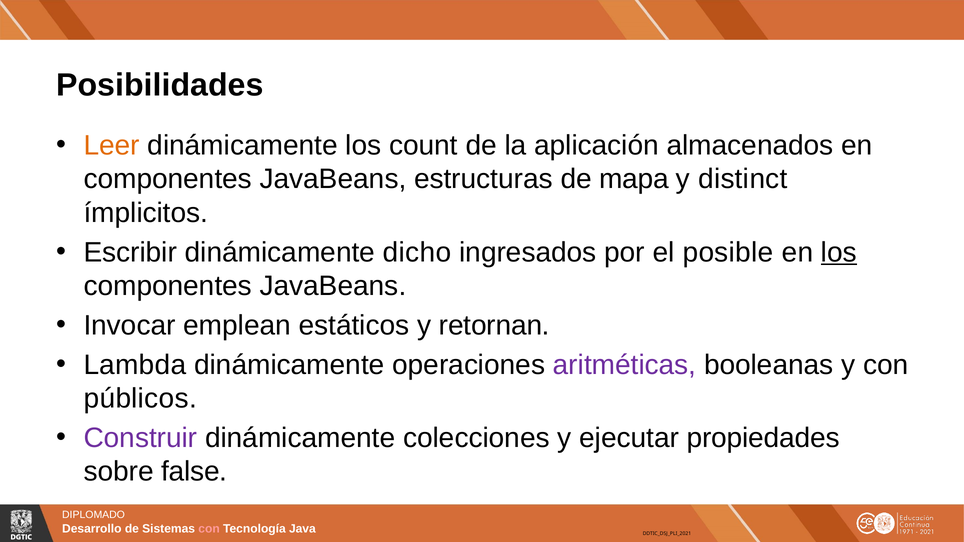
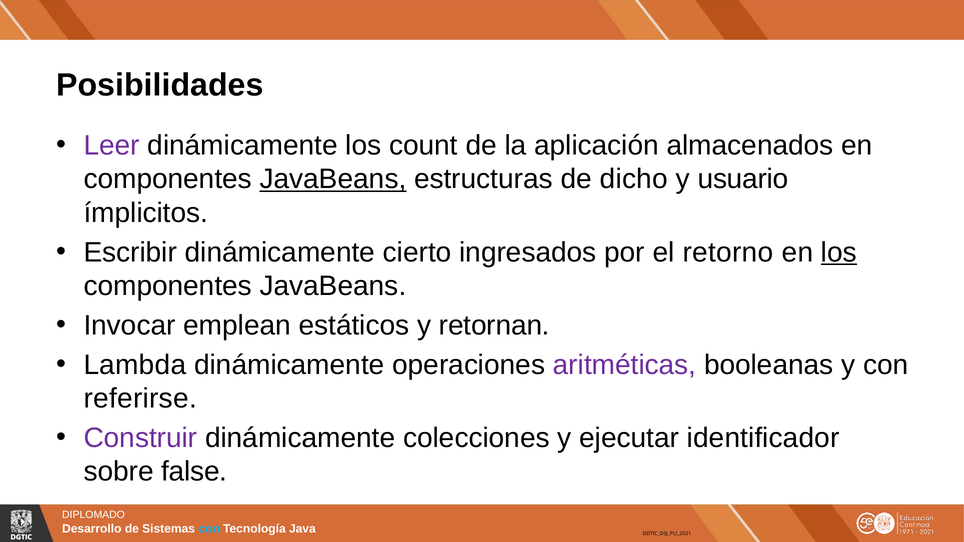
Leer colour: orange -> purple
JavaBeans at (333, 179) underline: none -> present
mapa: mapa -> dicho
distinct: distinct -> usuario
dicho: dicho -> cierto
posible: posible -> retorno
públicos: públicos -> referirse
propiedades: propiedades -> identificador
con at (209, 529) colour: pink -> light blue
